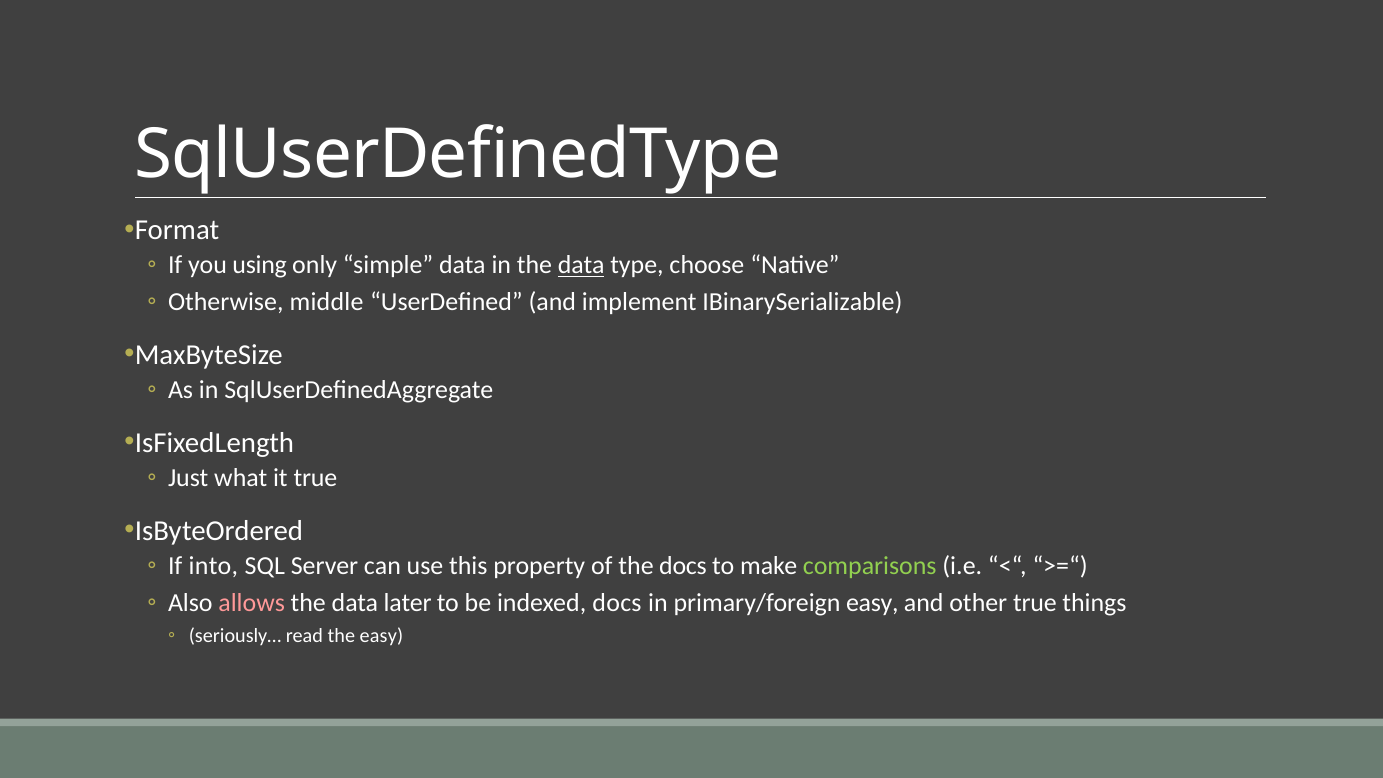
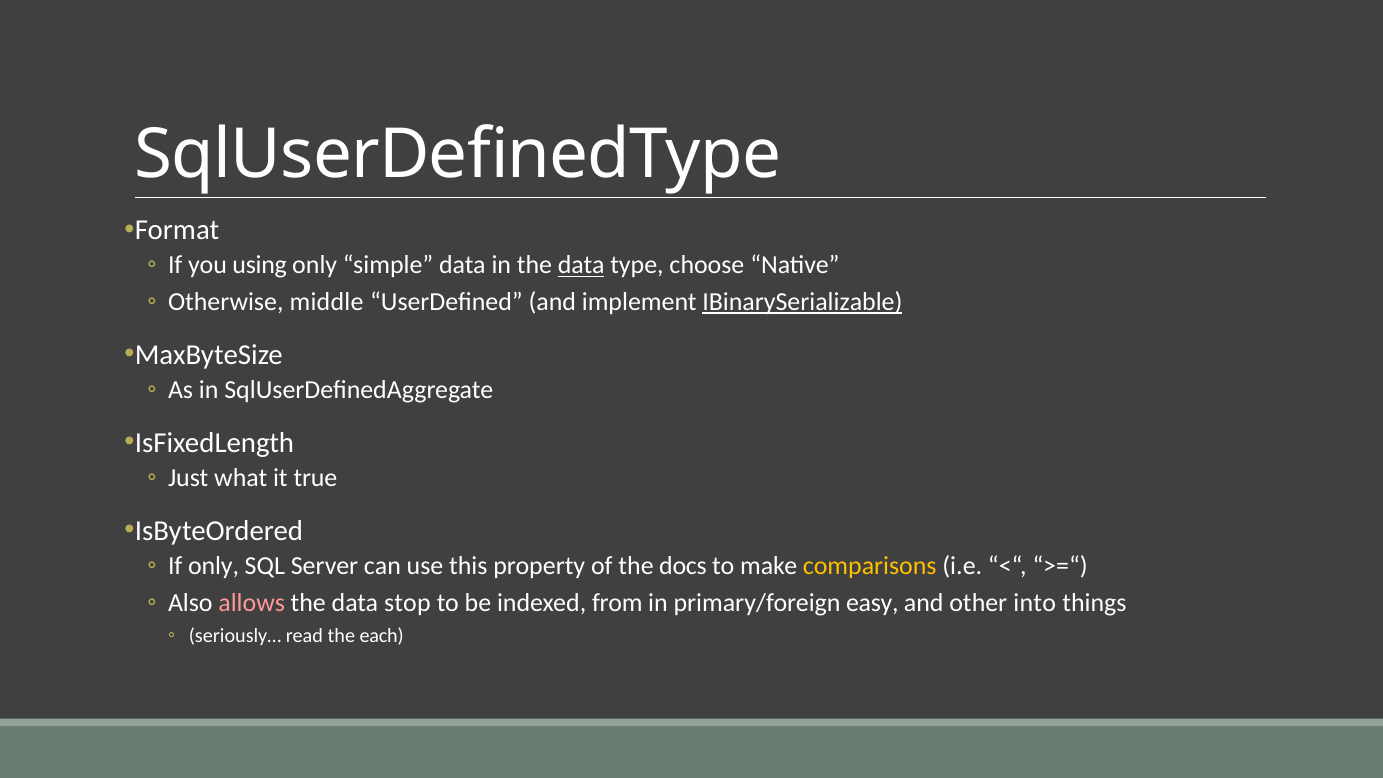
IBinarySerializable underline: none -> present
If into: into -> only
comparisons colour: light green -> yellow
later: later -> stop
indexed docs: docs -> from
other true: true -> into
the easy: easy -> each
